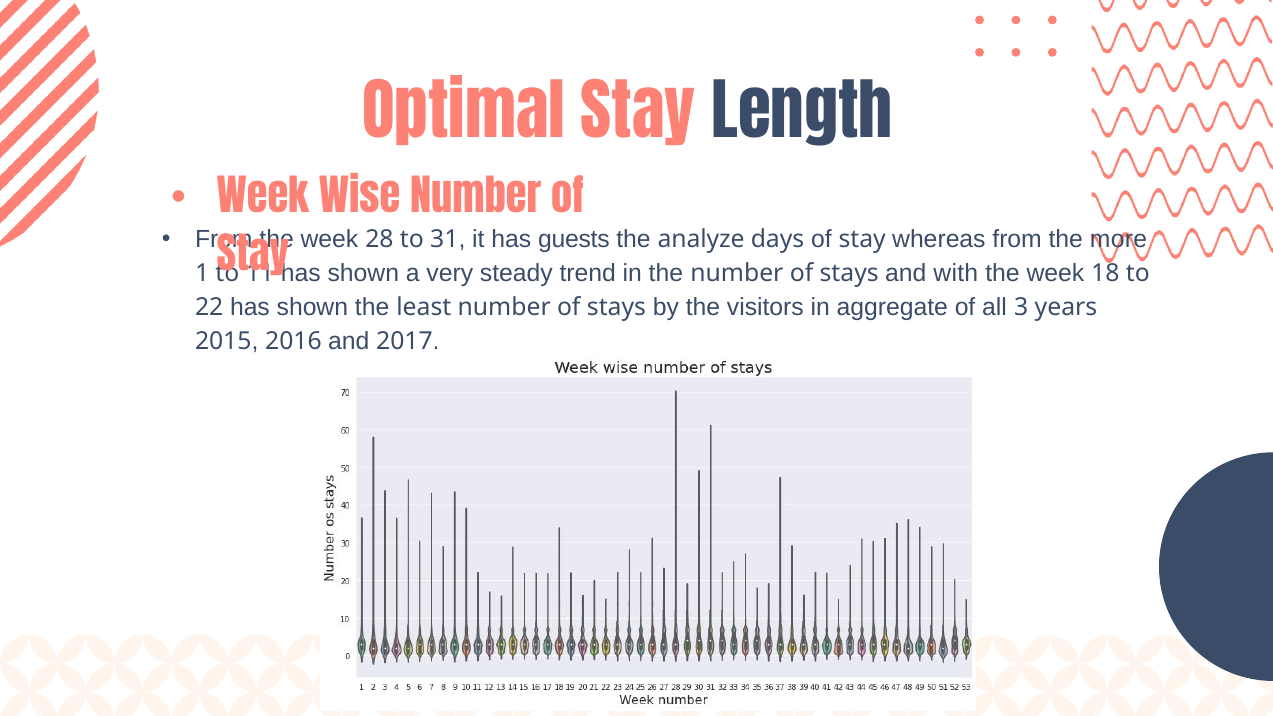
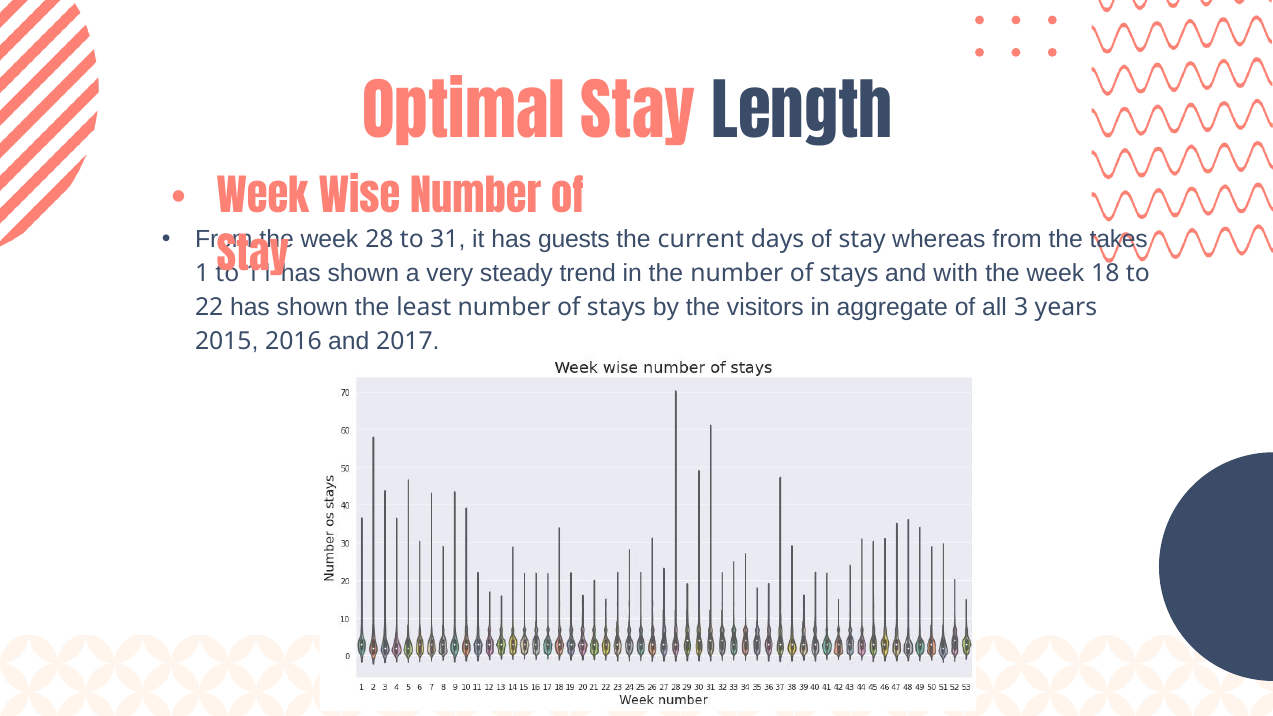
analyze: analyze -> current
more: more -> takes
